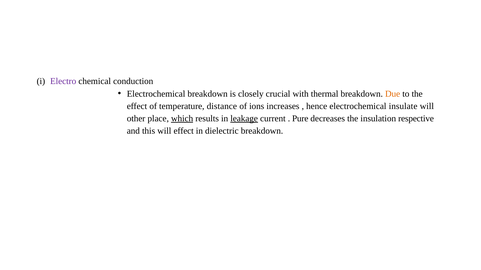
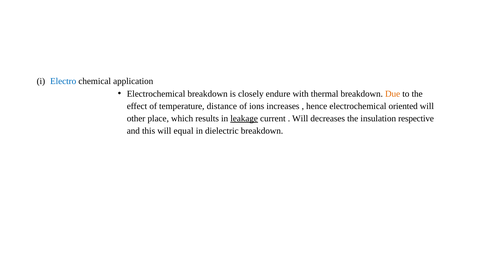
Electro colour: purple -> blue
conduction: conduction -> application
crucial: crucial -> endure
insulate: insulate -> oriented
which underline: present -> none
Pure at (300, 119): Pure -> Will
will effect: effect -> equal
